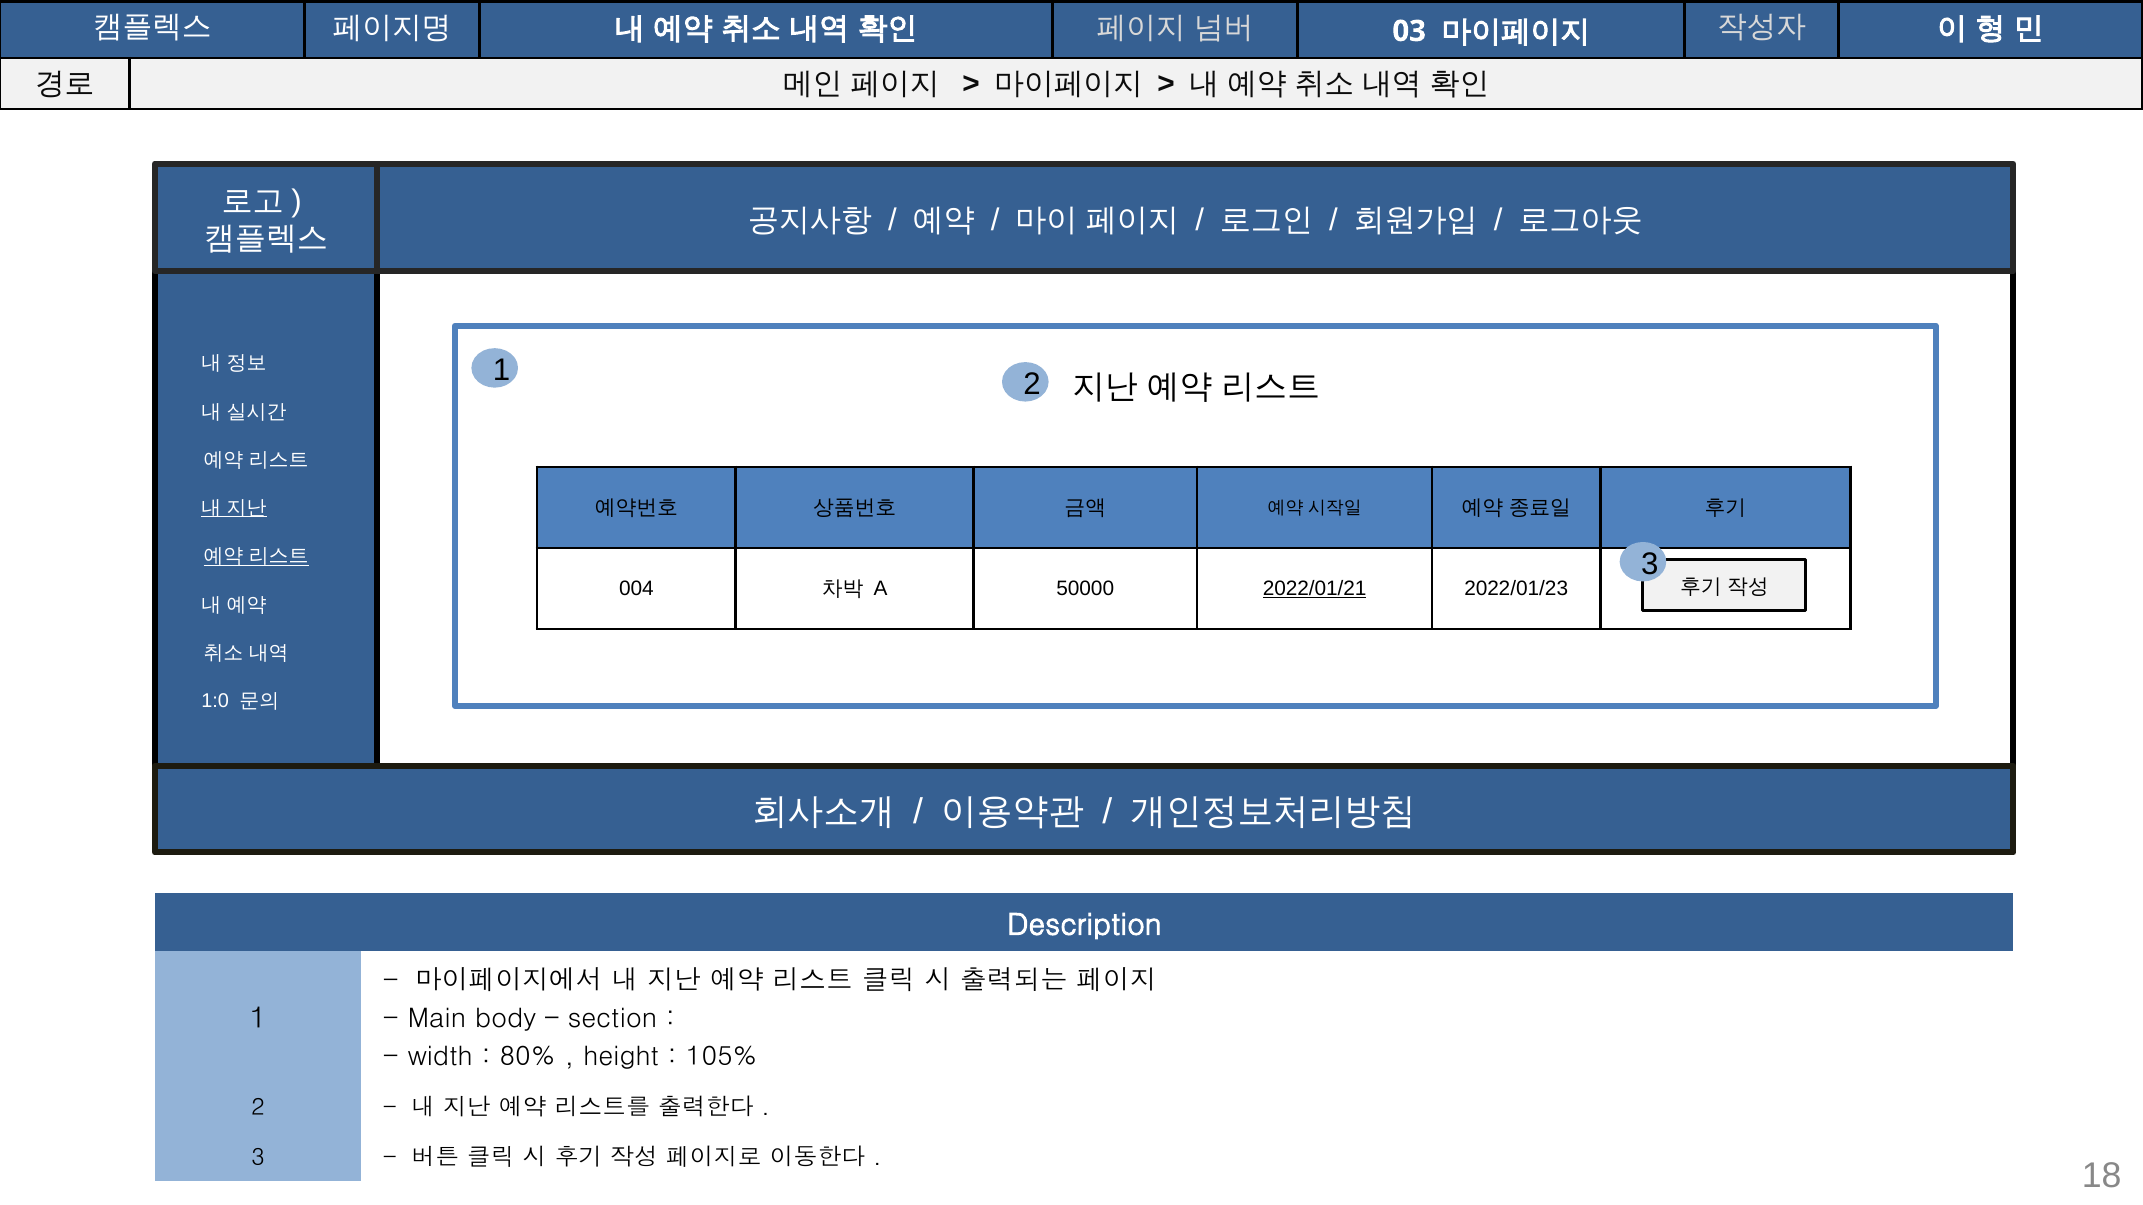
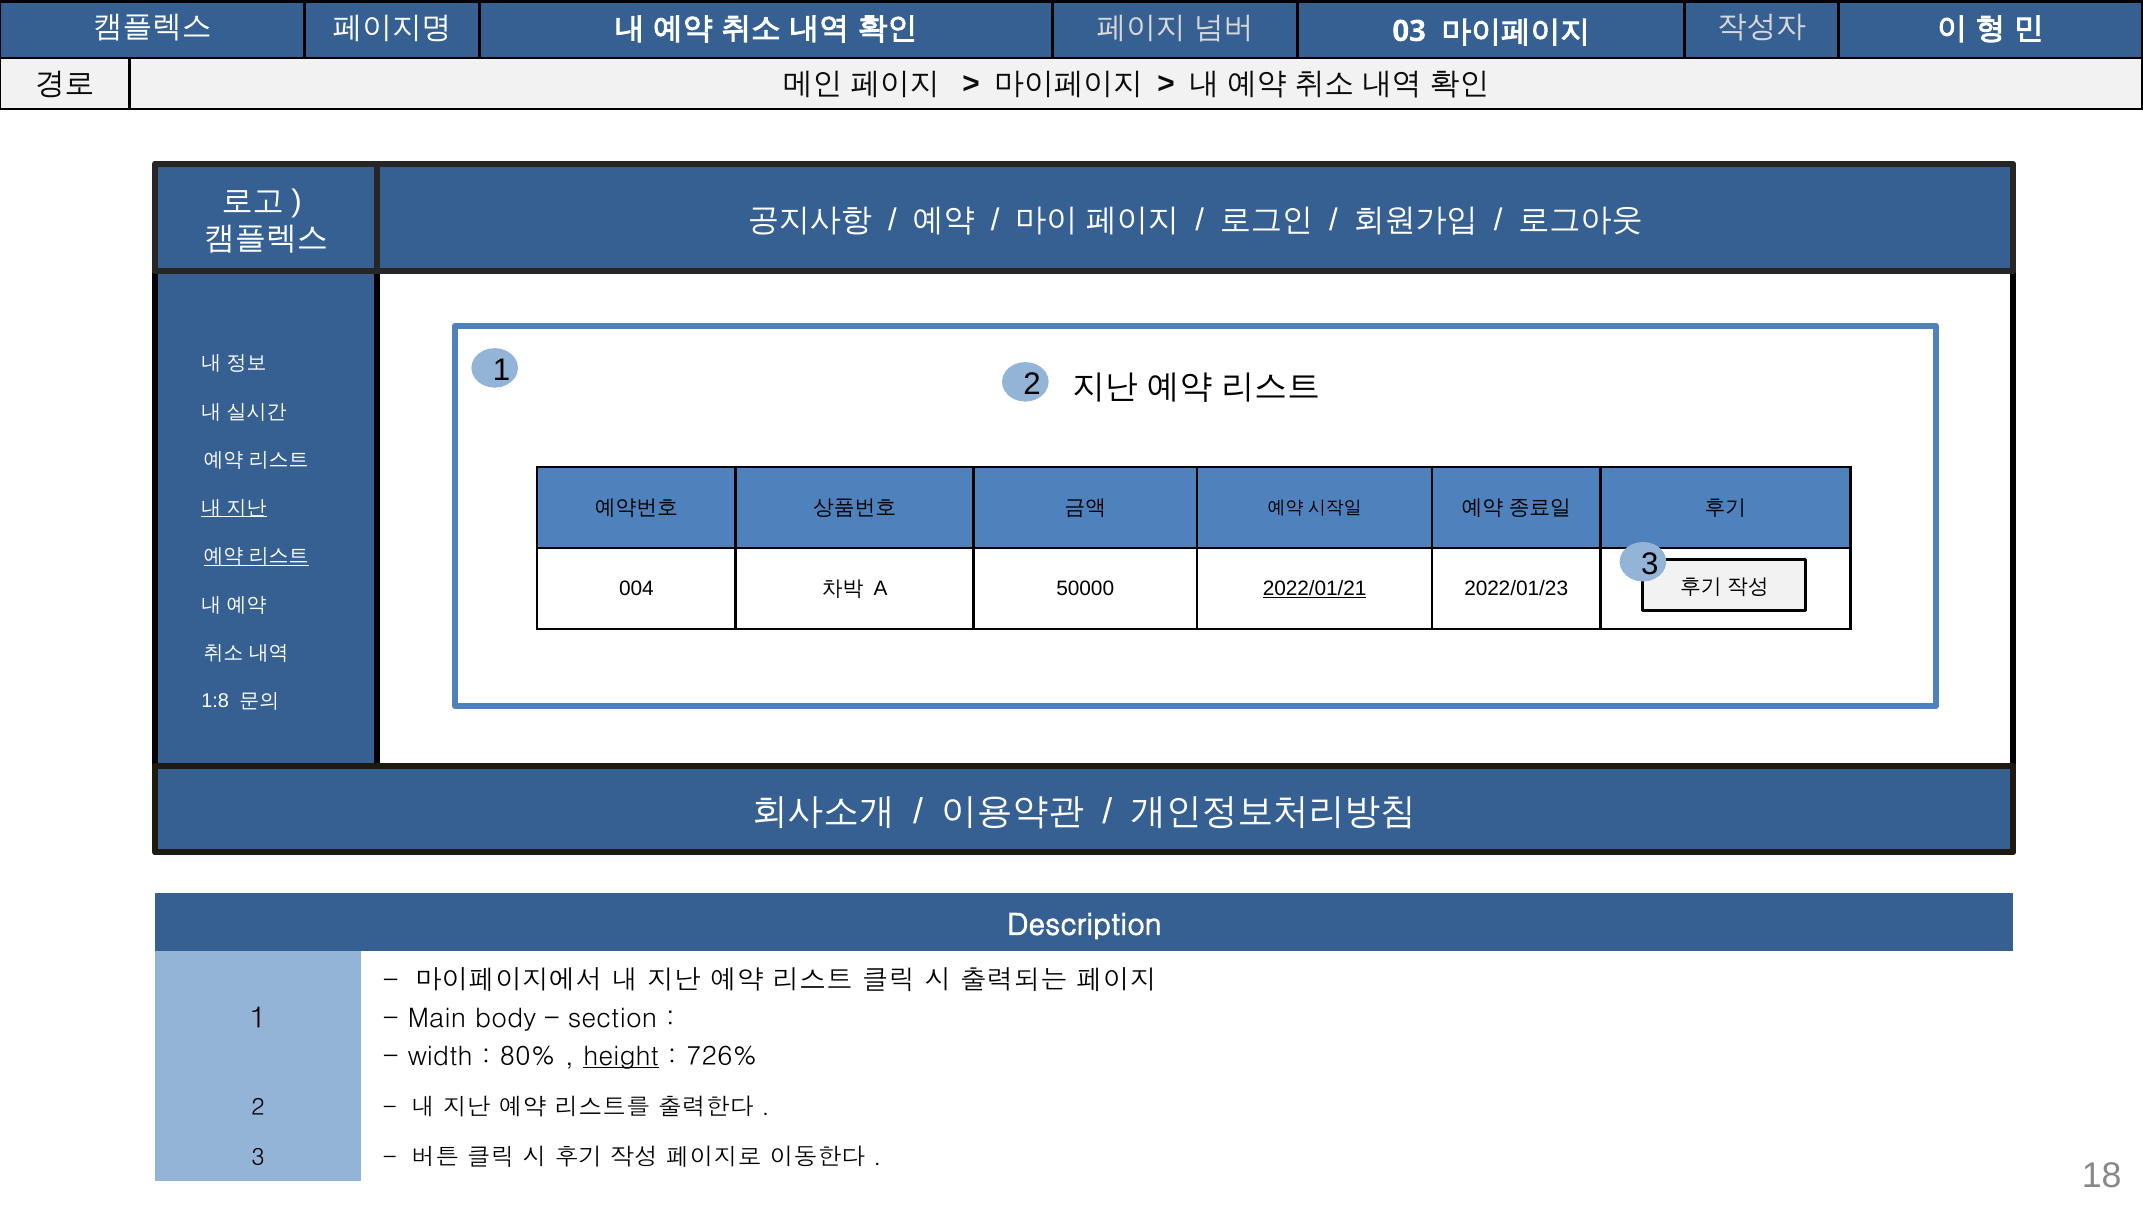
1:0: 1:0 -> 1:8
height underline: none -> present
105%: 105% -> 726%
